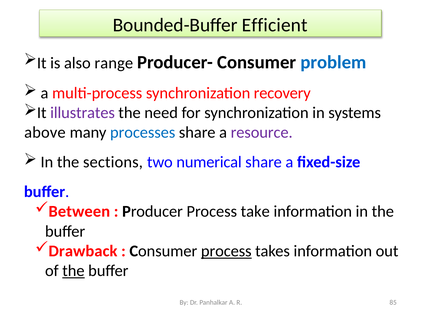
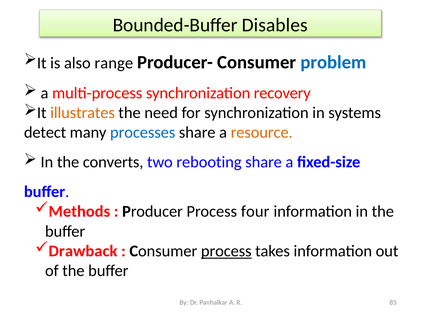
Efficient: Efficient -> Disables
illustrates colour: purple -> orange
above: above -> detect
resource colour: purple -> orange
sections: sections -> converts
numerical: numerical -> rebooting
Between: Between -> Methods
take: take -> four
the at (73, 270) underline: present -> none
